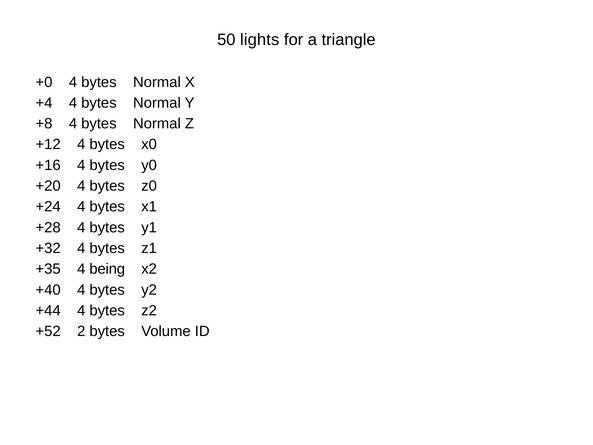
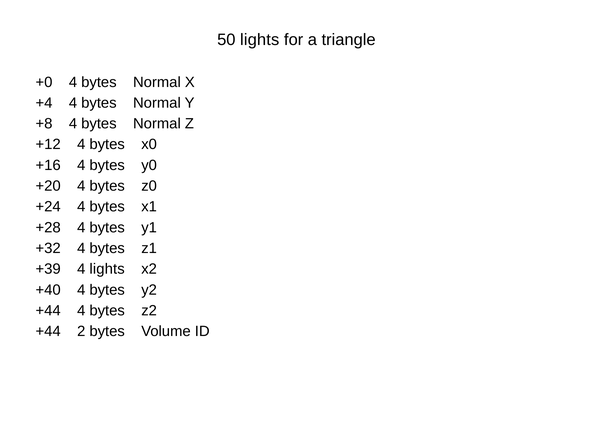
+35: +35 -> +39
4 being: being -> lights
+52 at (48, 331): +52 -> +44
